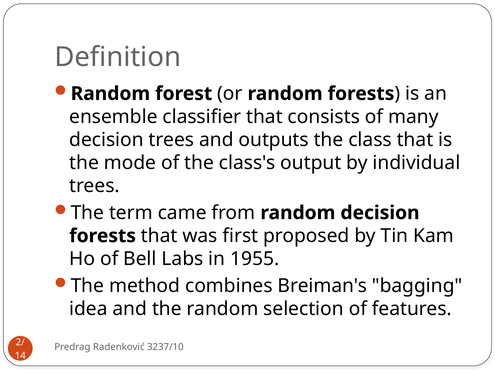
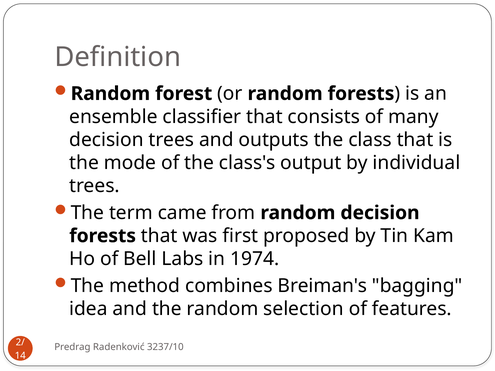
1955: 1955 -> 1974
